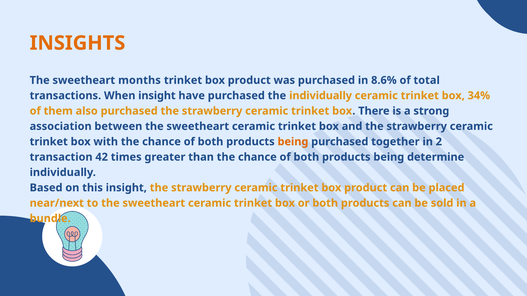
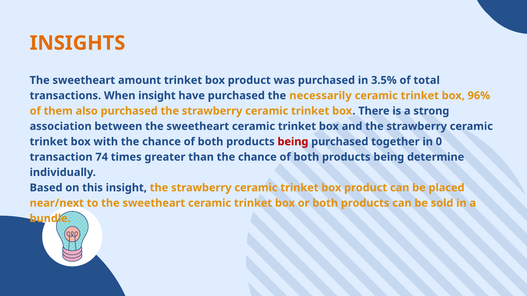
months: months -> amount
8.6%: 8.6% -> 3.5%
the individually: individually -> necessarily
34%: 34% -> 96%
being at (293, 142) colour: orange -> red
2: 2 -> 0
42: 42 -> 74
